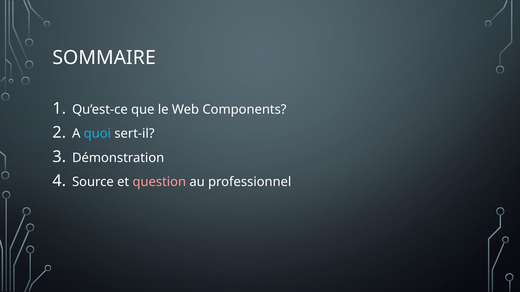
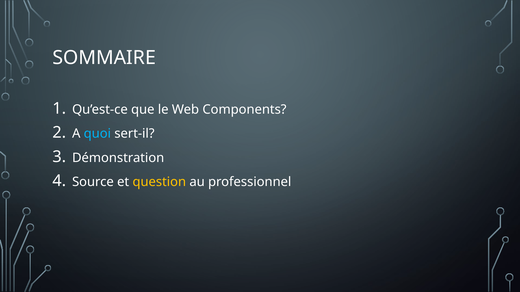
question colour: pink -> yellow
